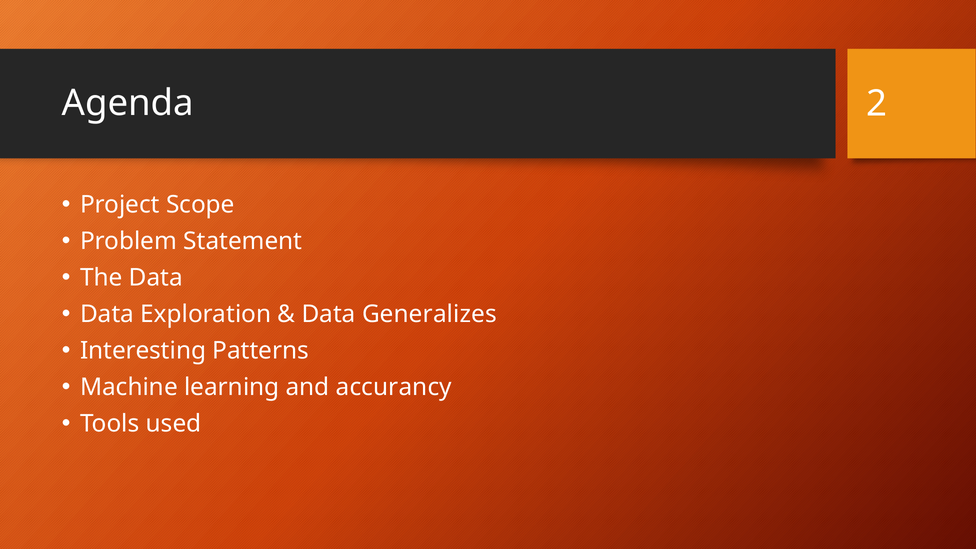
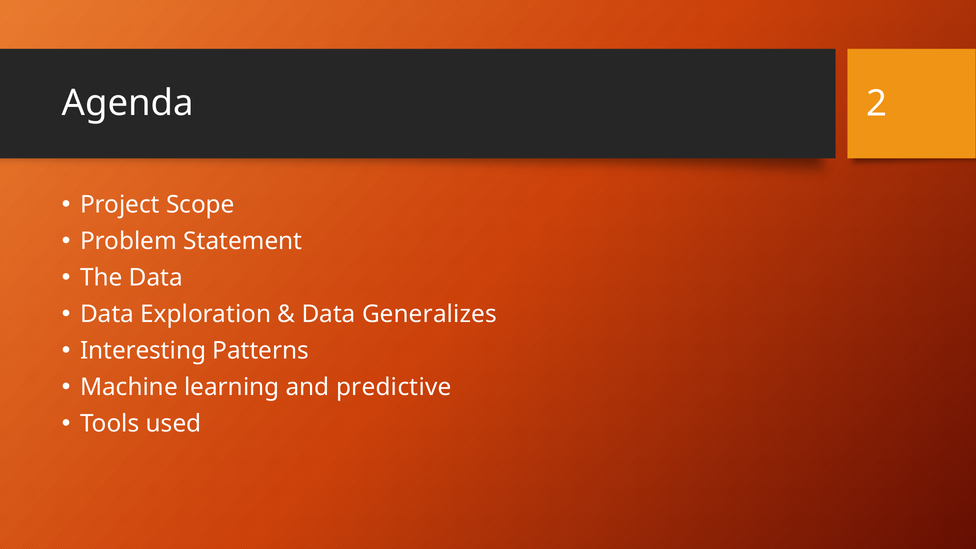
accurancy: accurancy -> predictive
